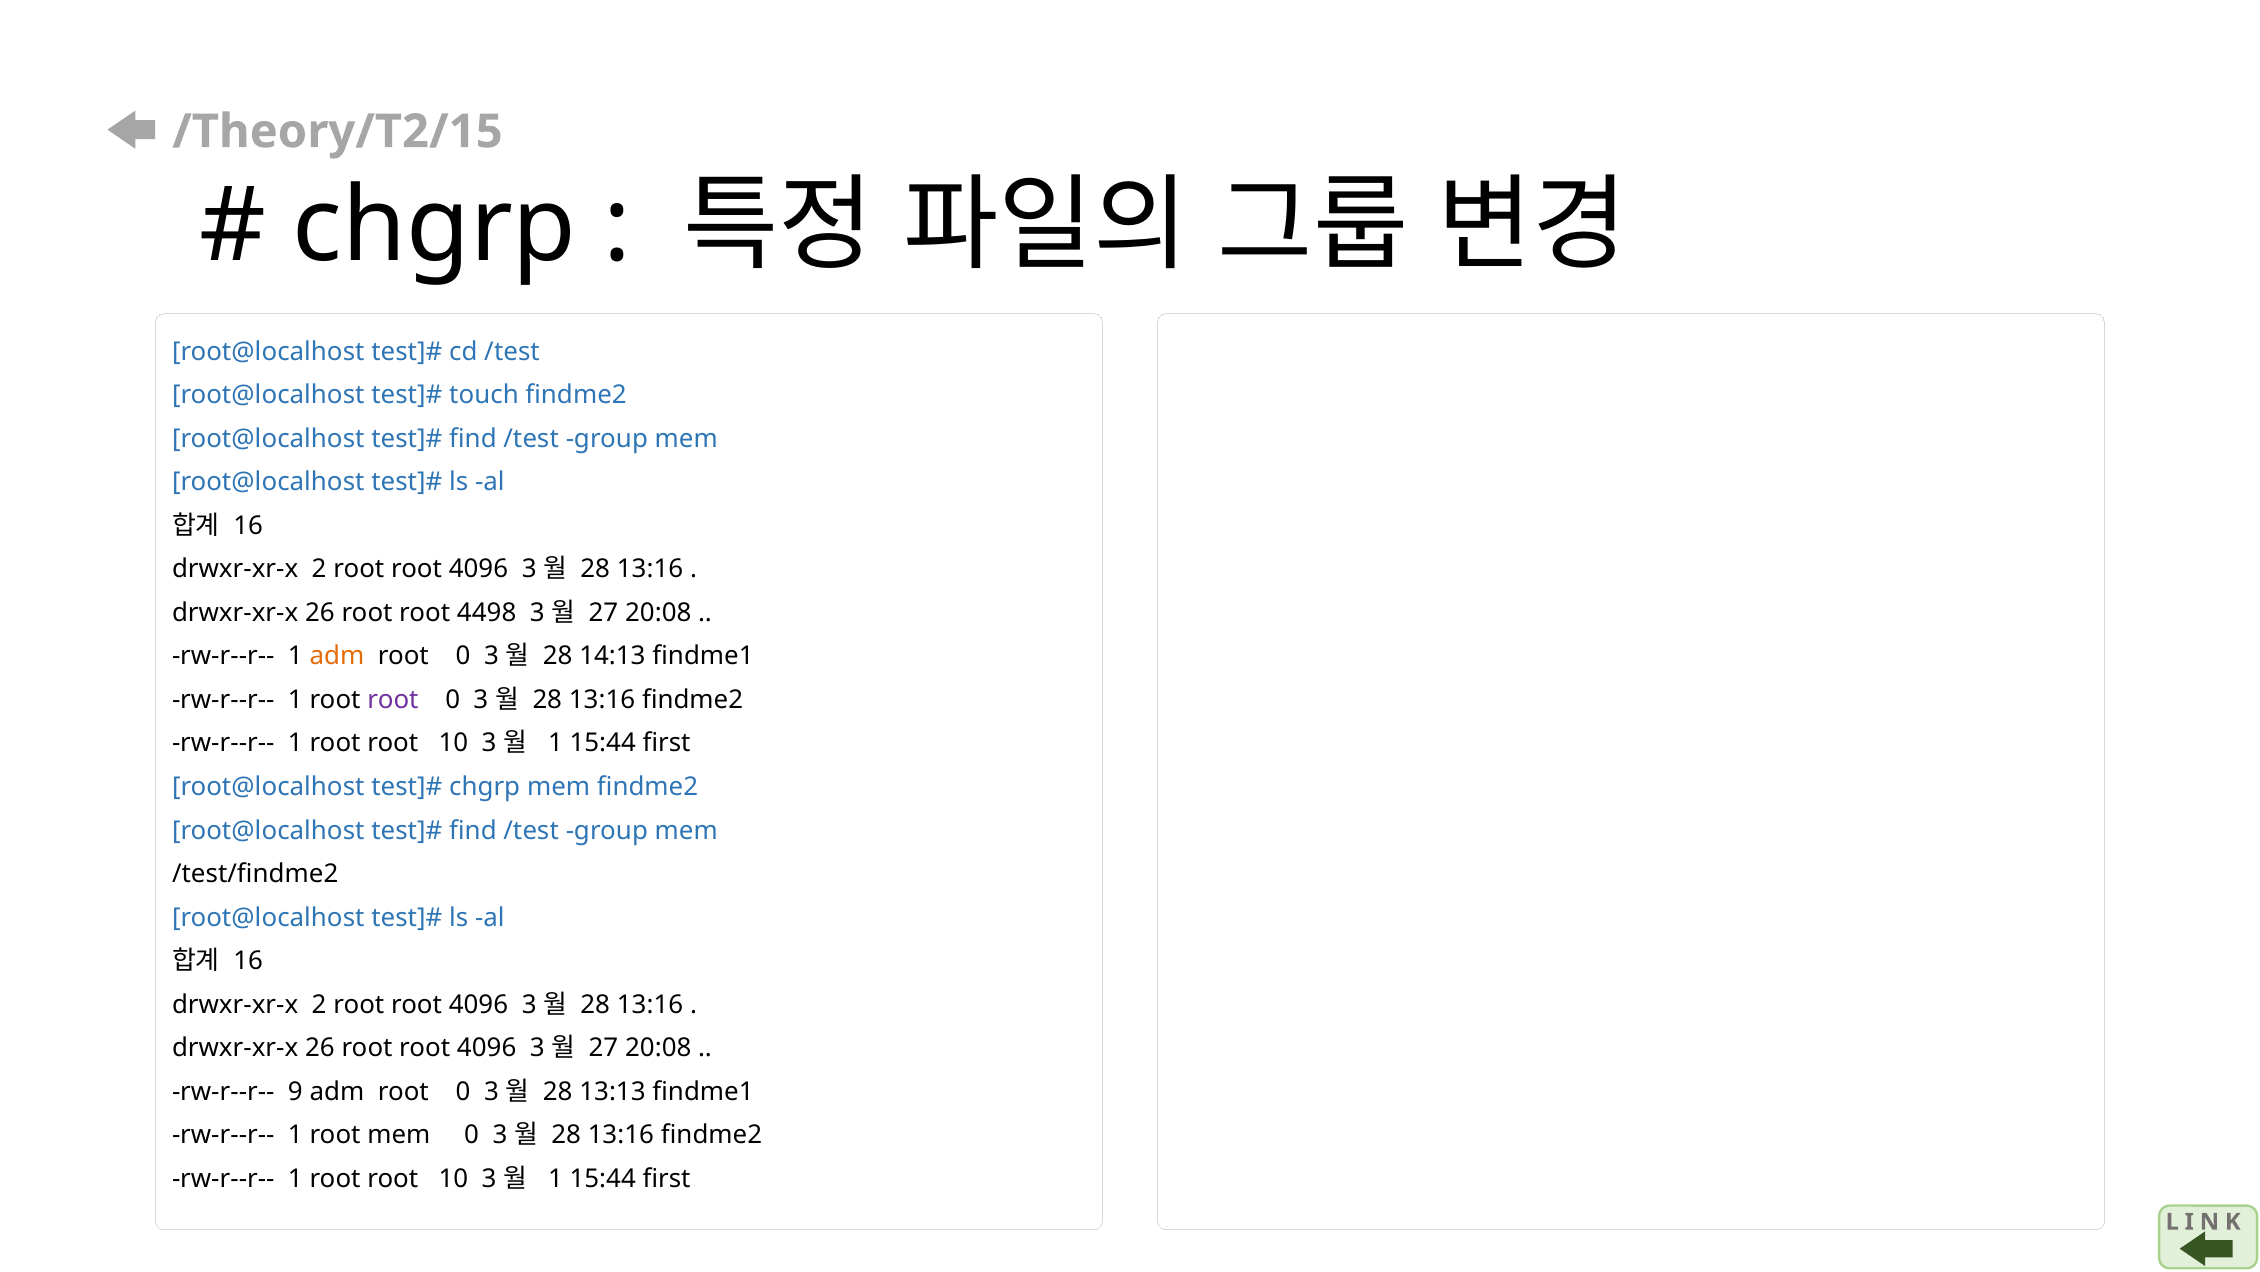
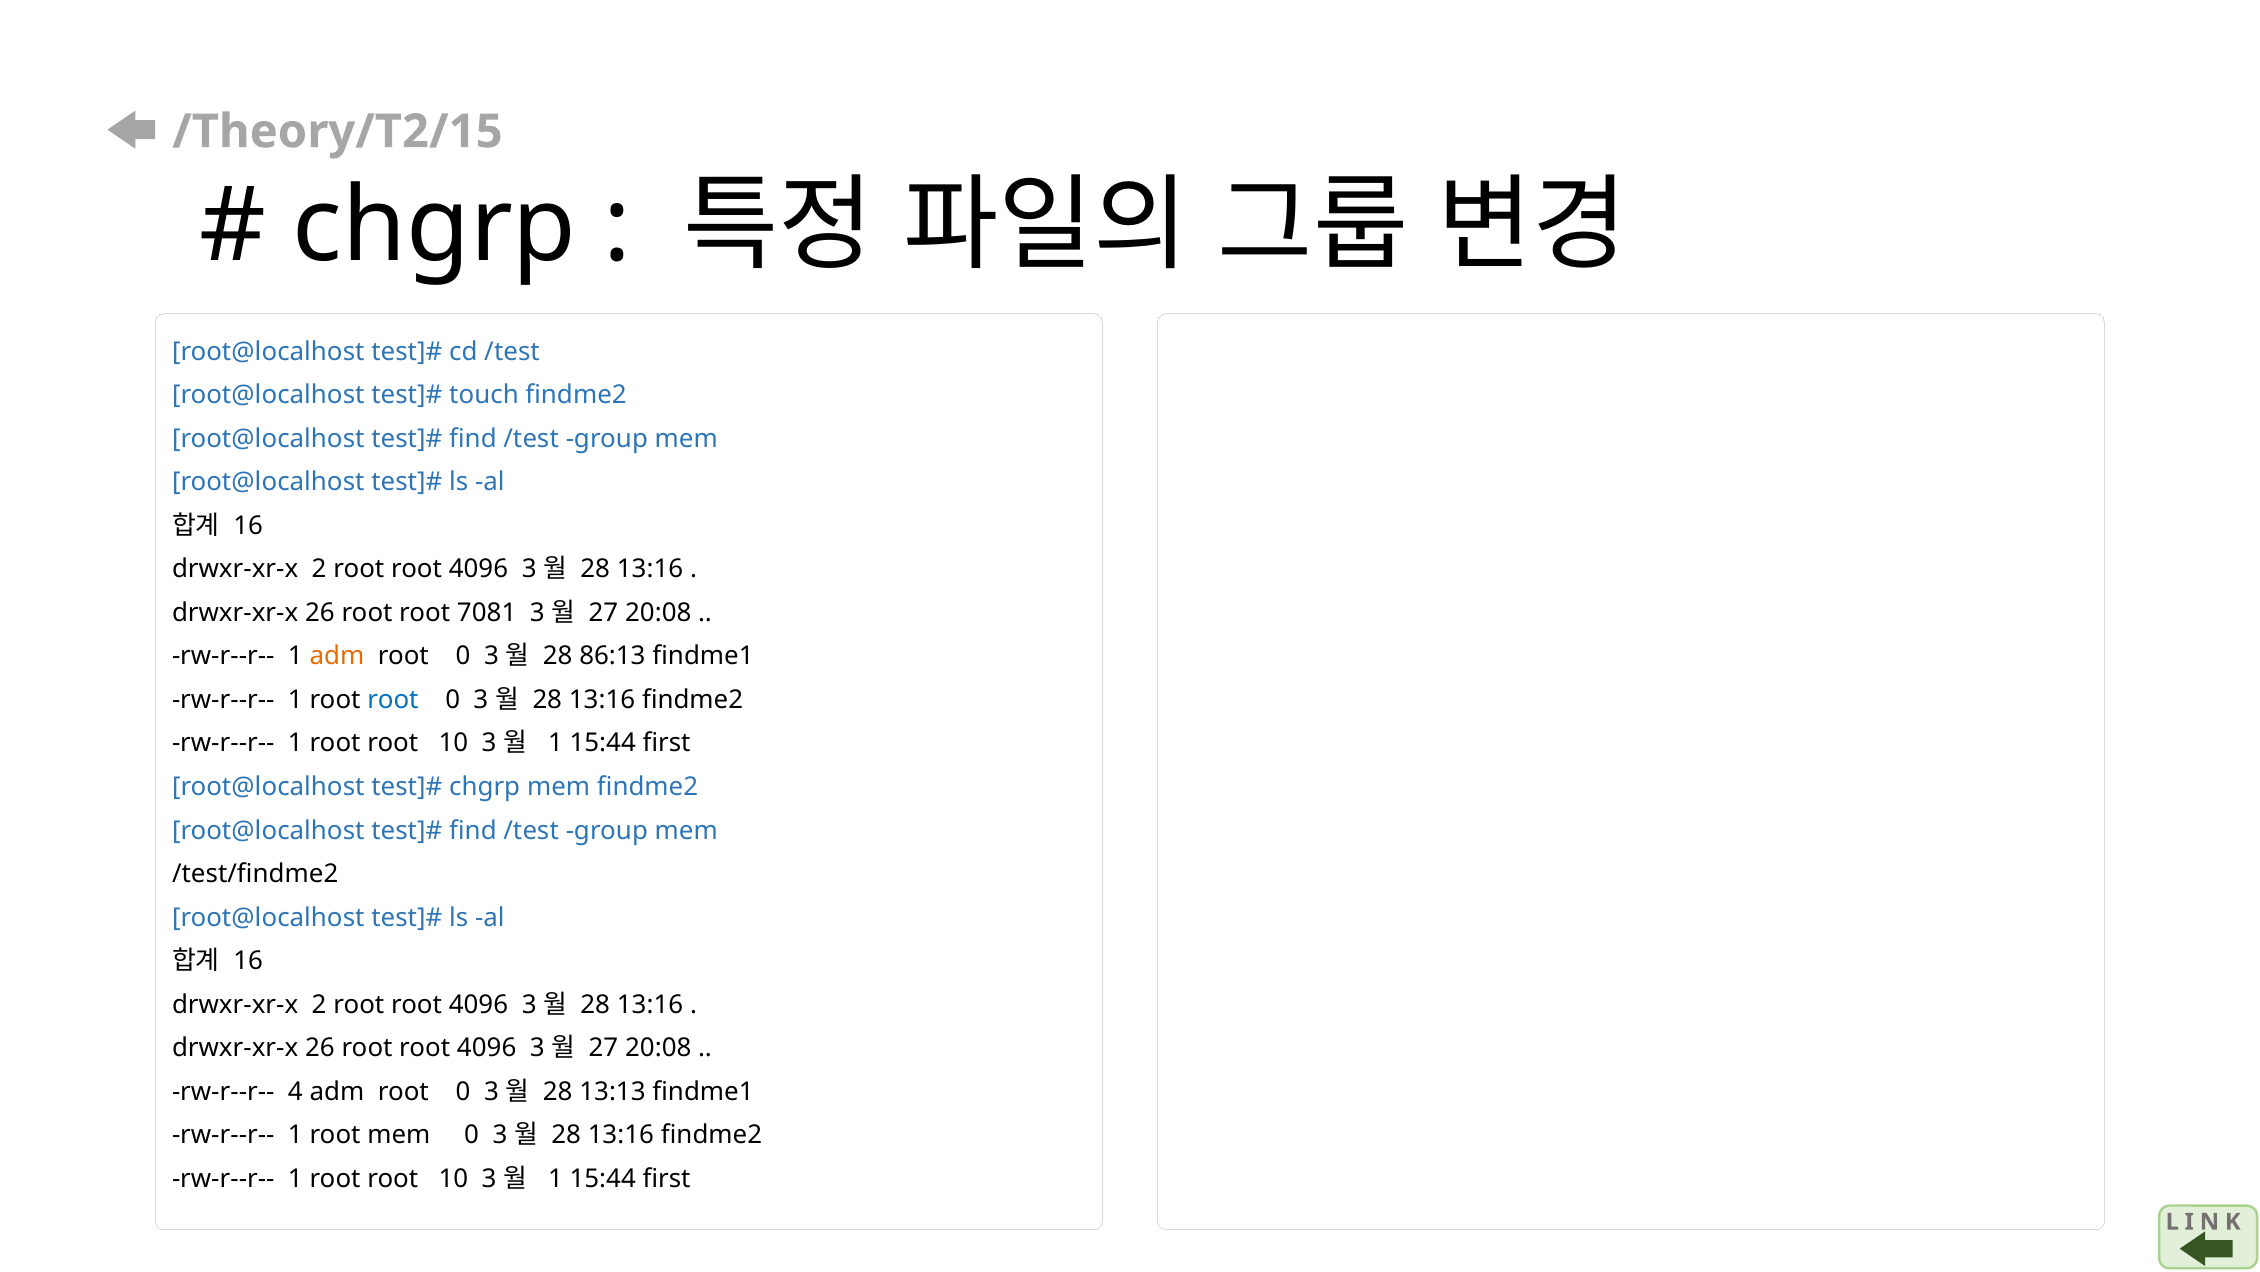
4498: 4498 -> 7081
14:13: 14:13 -> 86:13
root at (393, 699) colour: purple -> blue
9: 9 -> 4
